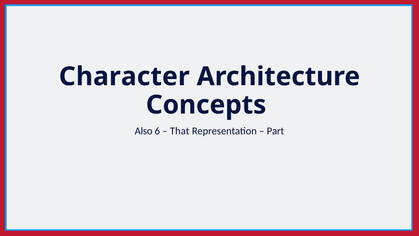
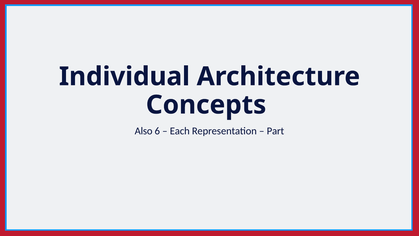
Character: Character -> Individual
That: That -> Each
